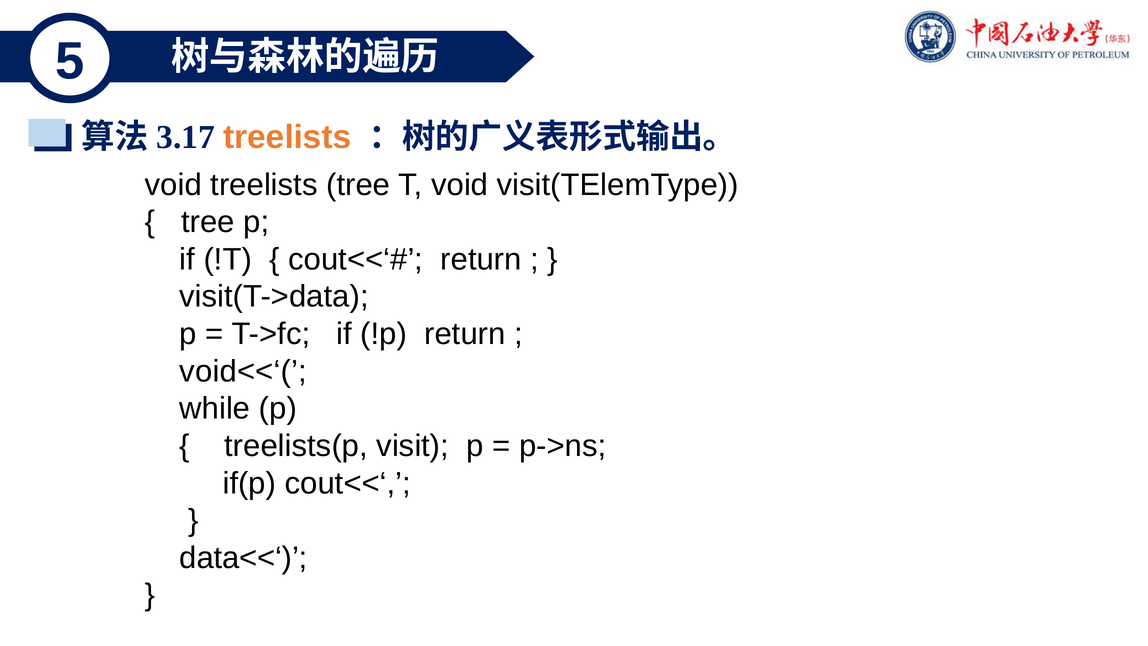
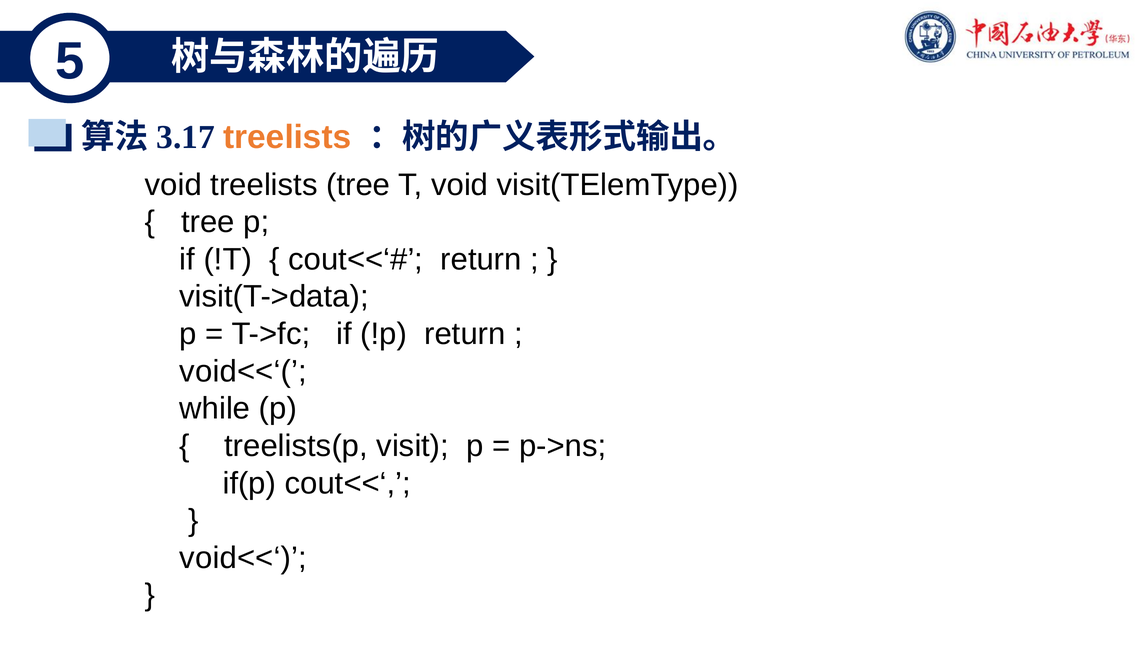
data<<‘: data<<‘ -> void<<‘
